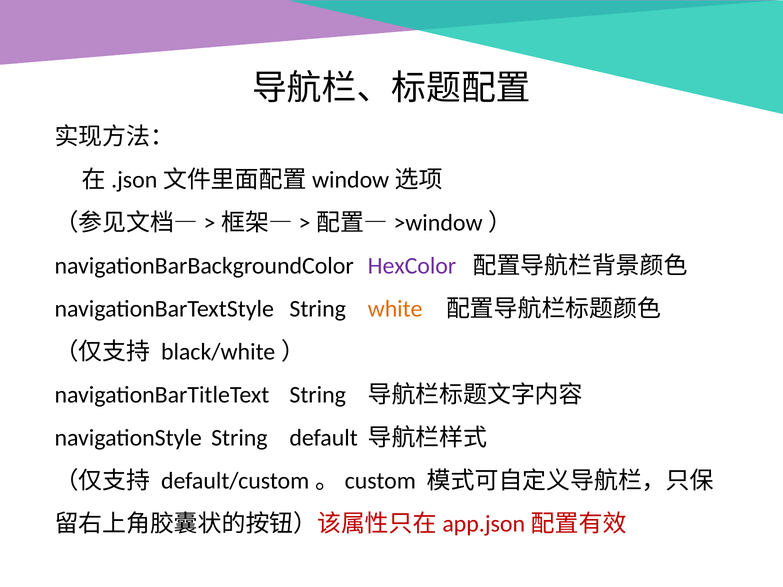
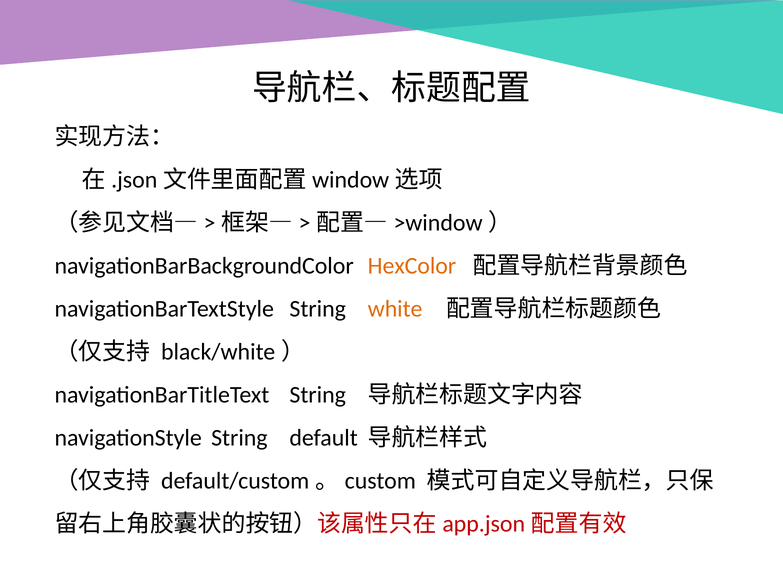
HexColor colour: purple -> orange
